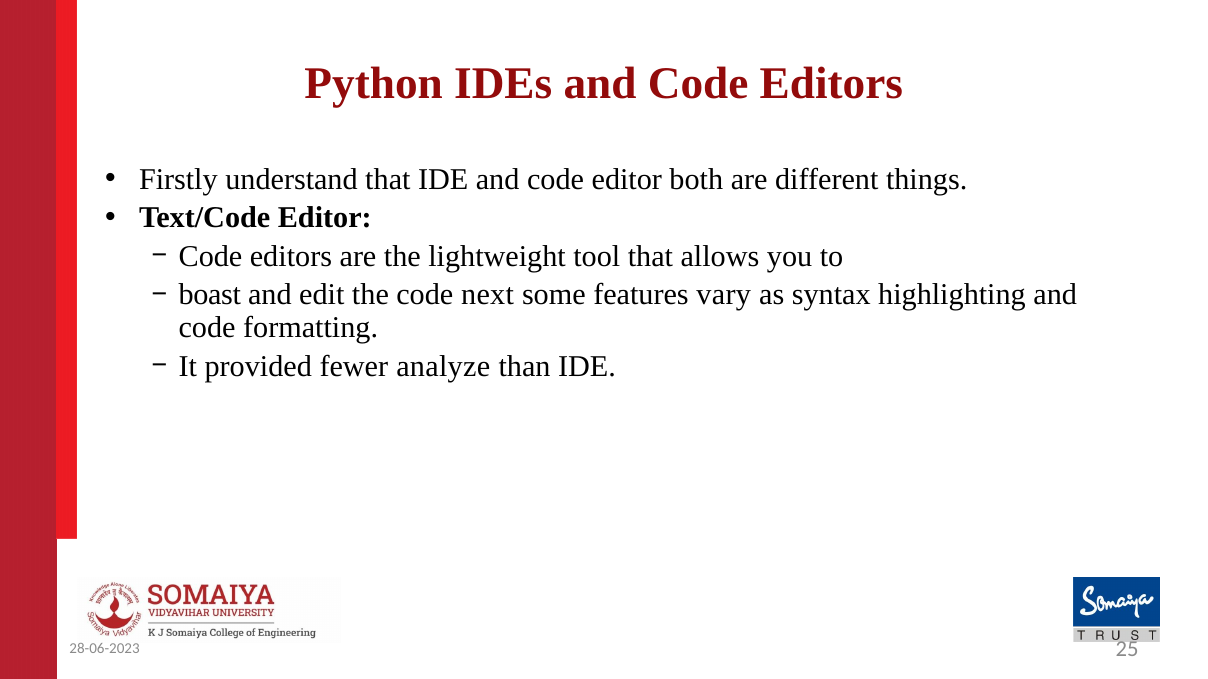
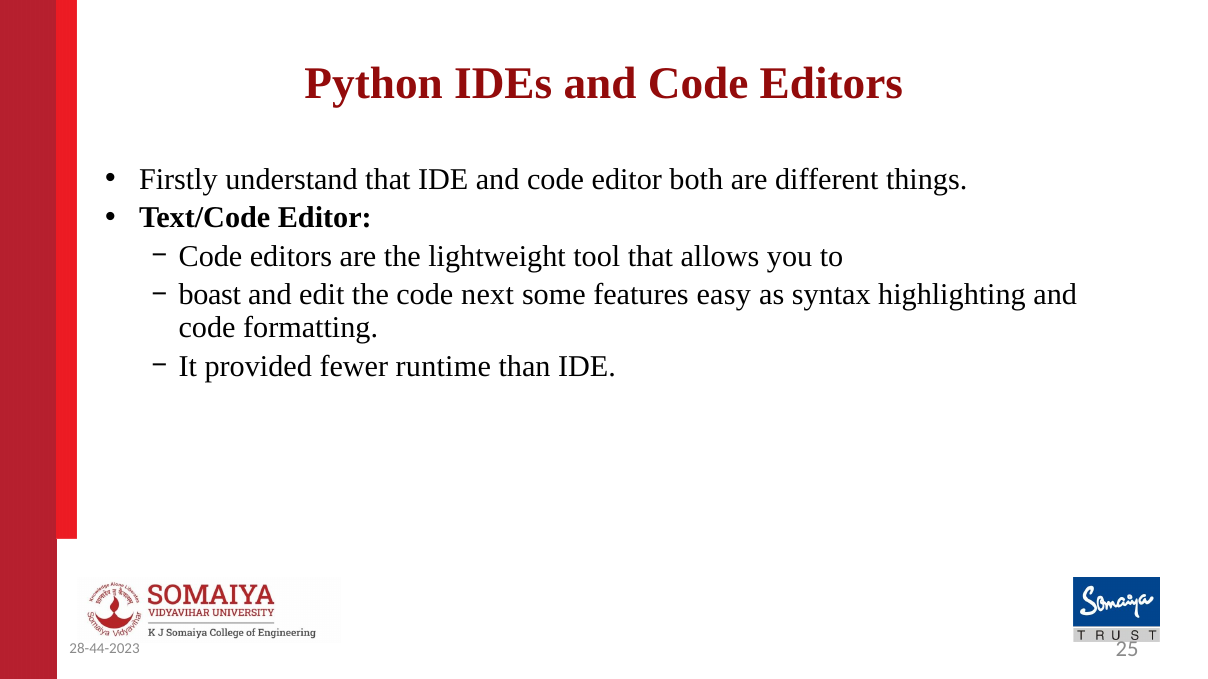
vary: vary -> easy
analyze: analyze -> runtime
28-06-2023: 28-06-2023 -> 28-44-2023
